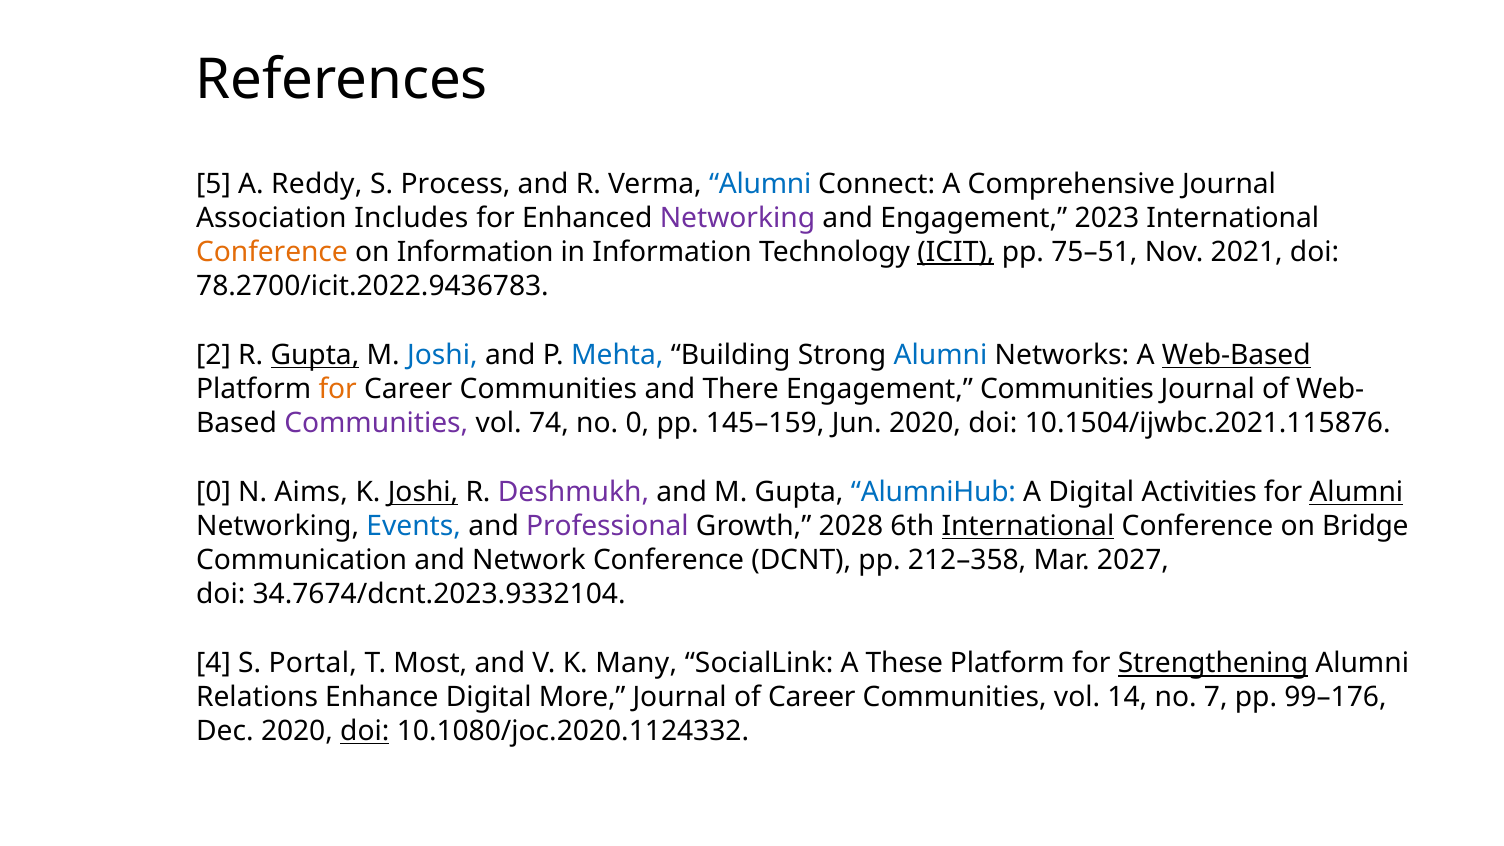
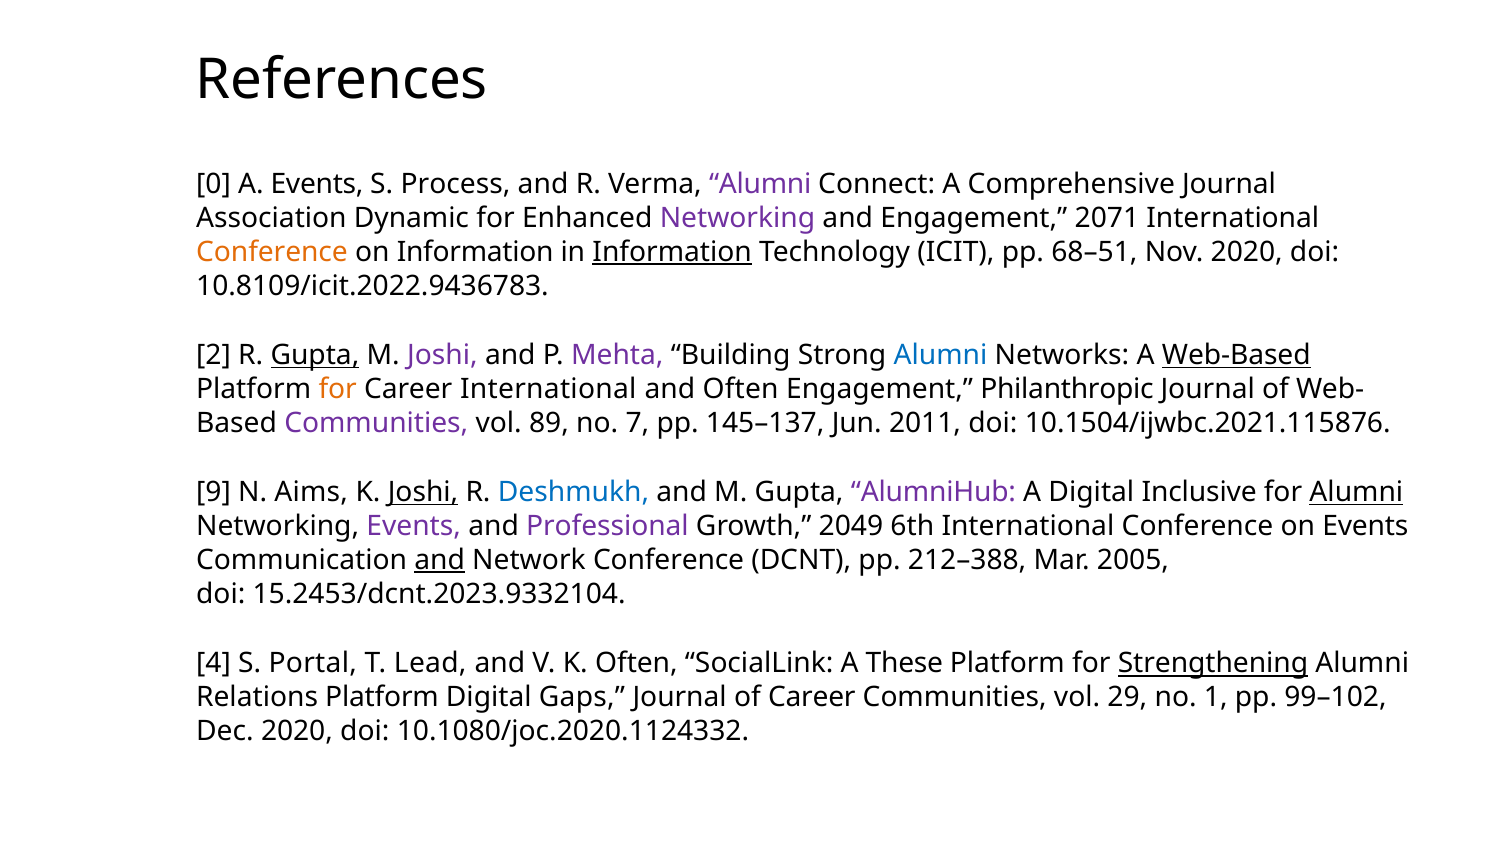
5: 5 -> 0
A Reddy: Reddy -> Events
Alumni at (760, 184) colour: blue -> purple
Includes: Includes -> Dynamic
2023: 2023 -> 2071
Information at (672, 252) underline: none -> present
ICIT underline: present -> none
75–51: 75–51 -> 68–51
Nov 2021: 2021 -> 2020
78.2700/icit.2022.9436783: 78.2700/icit.2022.9436783 -> 10.8109/icit.2022.9436783
Joshi at (442, 355) colour: blue -> purple
Mehta colour: blue -> purple
Communities at (548, 389): Communities -> International
and There: There -> Often
Engagement Communities: Communities -> Philanthropic
74: 74 -> 89
no 0: 0 -> 7
145–159: 145–159 -> 145–137
Jun 2020: 2020 -> 2011
0 at (214, 492): 0 -> 9
Deshmukh colour: purple -> blue
AlumniHub colour: blue -> purple
Activities: Activities -> Inclusive
Events at (414, 526) colour: blue -> purple
2028: 2028 -> 2049
International at (1028, 526) underline: present -> none
on Bridge: Bridge -> Events
and at (440, 560) underline: none -> present
212–358: 212–358 -> 212–388
2027: 2027 -> 2005
34.7674/dcnt.2023.9332104: 34.7674/dcnt.2023.9332104 -> 15.2453/dcnt.2023.9332104
Most: Most -> Lead
K Many: Many -> Often
Relations Enhance: Enhance -> Platform
More: More -> Gaps
14: 14 -> 29
7: 7 -> 1
99–176: 99–176 -> 99–102
doi at (365, 731) underline: present -> none
